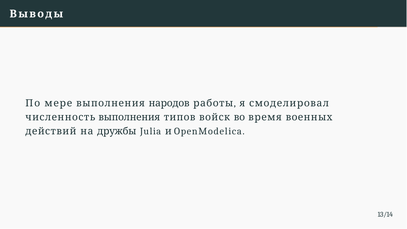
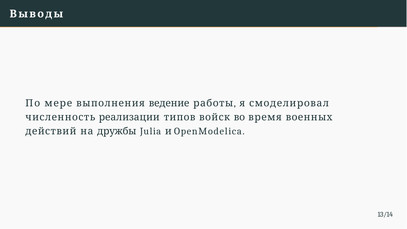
народов: народов -> ведение
численность выполнения: выполнения -> реализации
